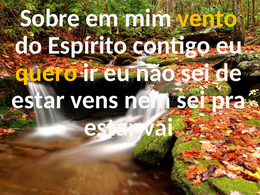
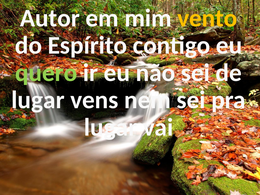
Sobre: Sobre -> Autor
quero colour: yellow -> light green
estar at (38, 100): estar -> lugar
estar at (111, 127): estar -> lugar
